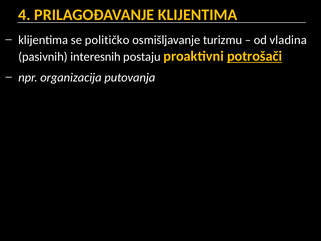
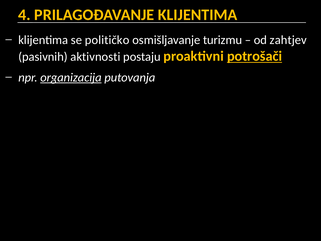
vladina: vladina -> zahtjev
interesnih: interesnih -> aktivnosti
organizacija underline: none -> present
